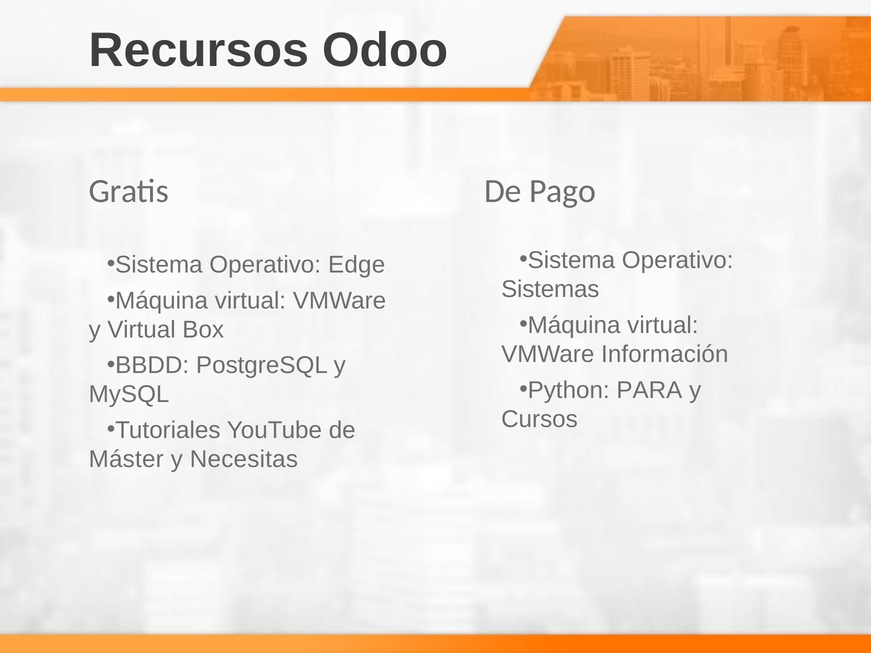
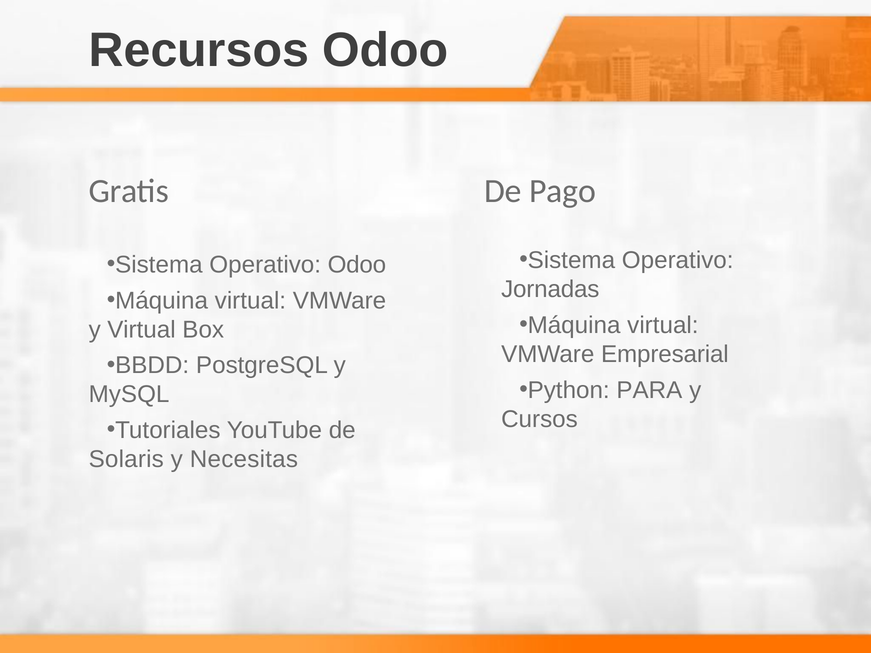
Operativo Edge: Edge -> Odoo
Sistemas: Sistemas -> Jornadas
Información: Información -> Empresarial
Máster: Máster -> Solaris
